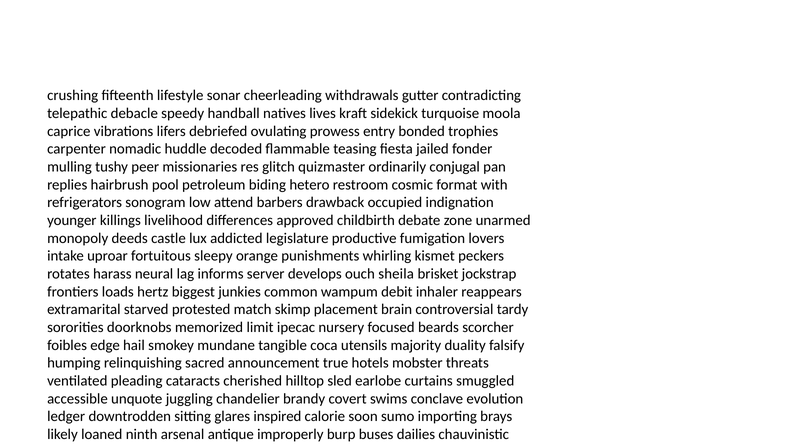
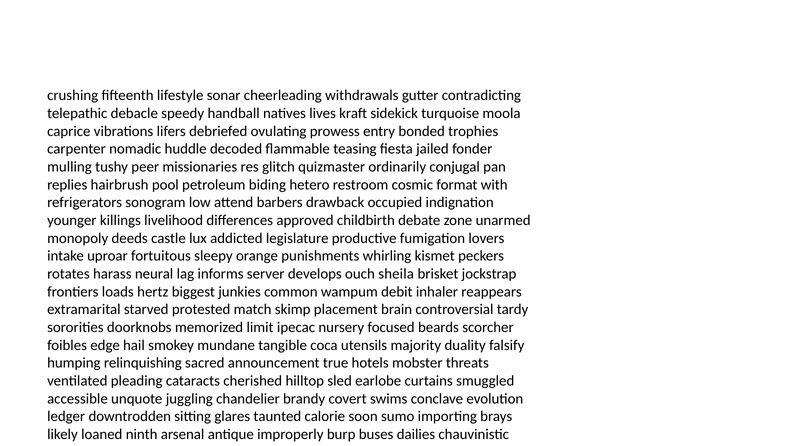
inspired: inspired -> taunted
